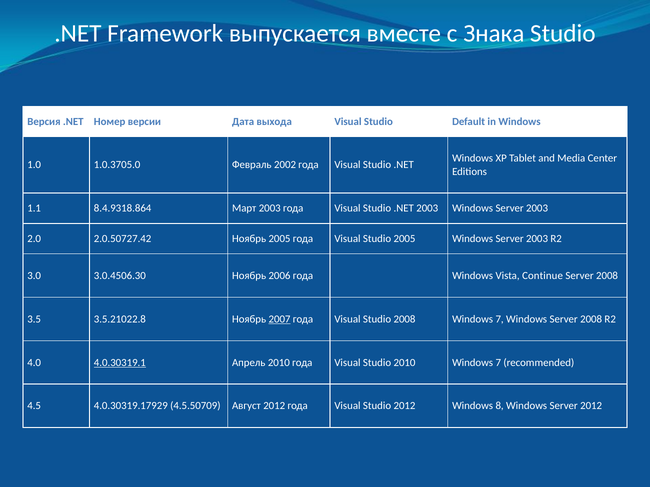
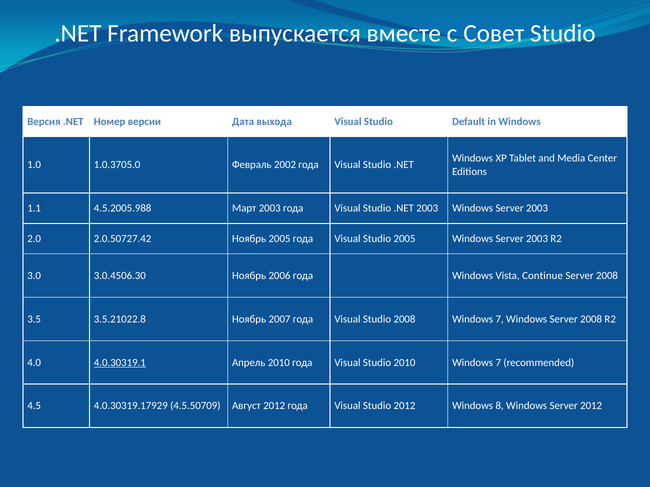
Знака: Знака -> Совет
8.4.9318.864: 8.4.9318.864 -> 4.5.2005.988
2007 underline: present -> none
